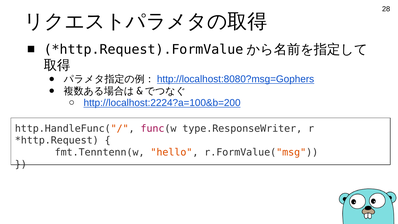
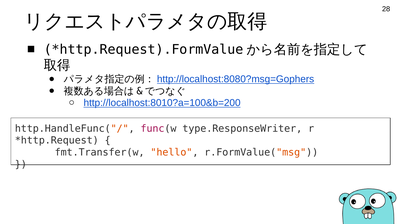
http://localhost:2224?a=100&b=200: http://localhost:2224?a=100&b=200 -> http://localhost:8010?a=100&b=200
fmt.Tenntenn(w: fmt.Tenntenn(w -> fmt.Transfer(w
